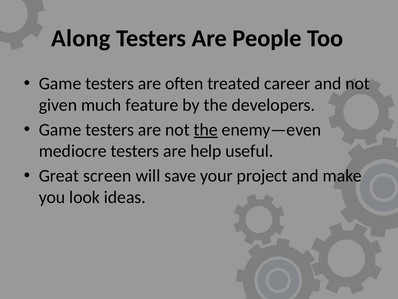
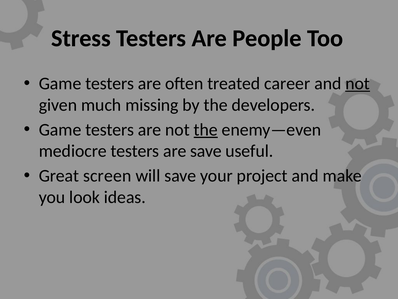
Along: Along -> Stress
not at (358, 84) underline: none -> present
feature: feature -> missing
are help: help -> save
